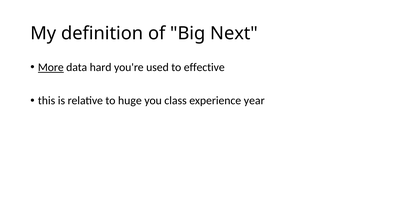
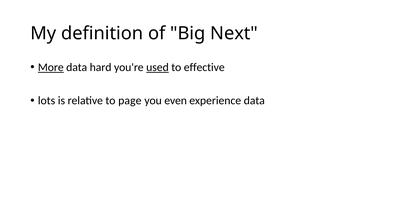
used underline: none -> present
this: this -> lots
huge: huge -> page
class: class -> even
experience year: year -> data
